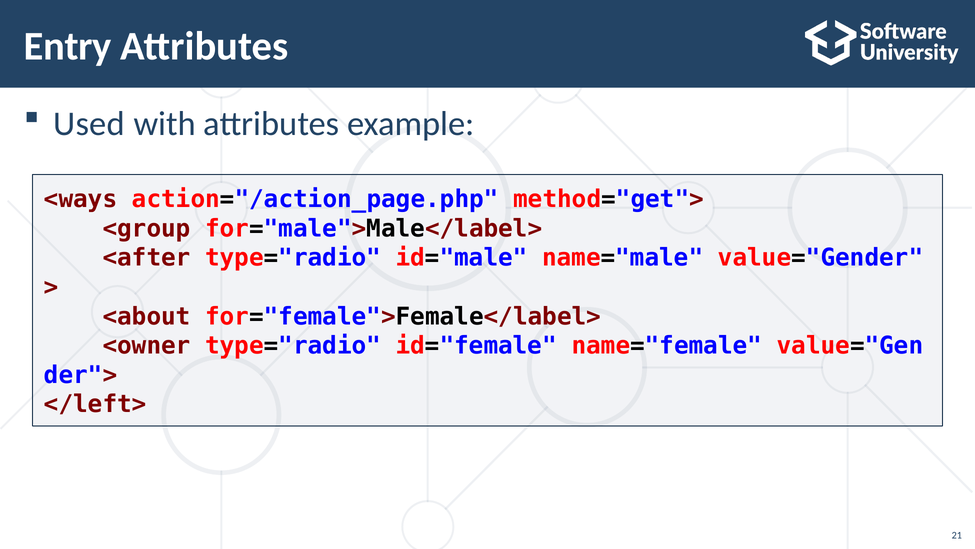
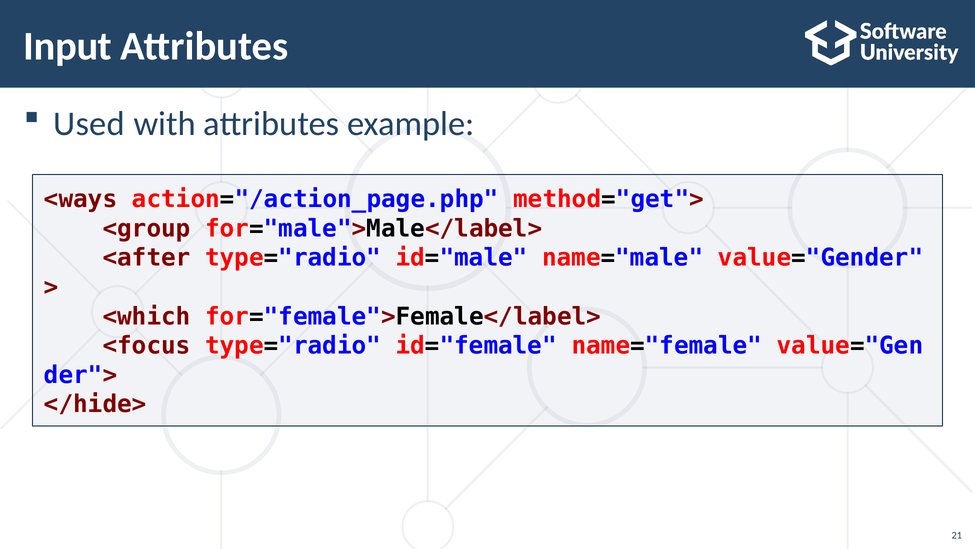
Entry: Entry -> Input
<about: <about -> <which
<owner: <owner -> <focus
</left>: </left> -> </hide>
